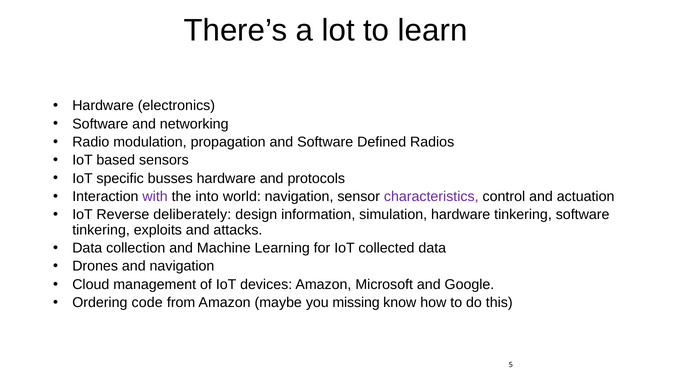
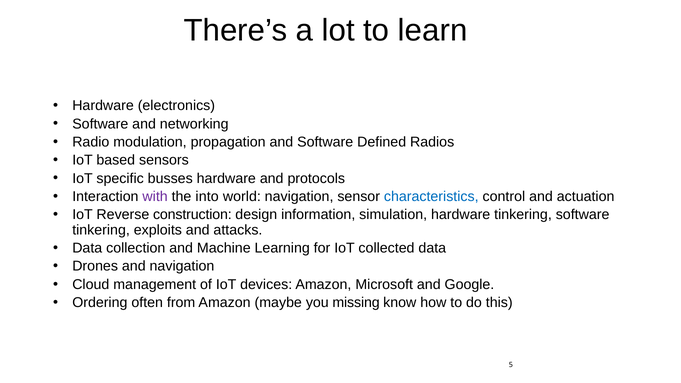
characteristics colour: purple -> blue
deliberately: deliberately -> construction
code: code -> often
